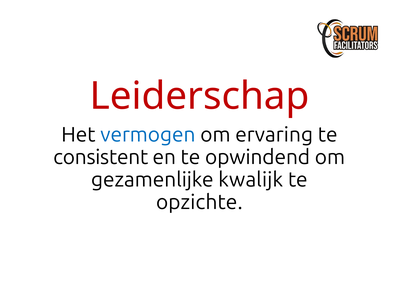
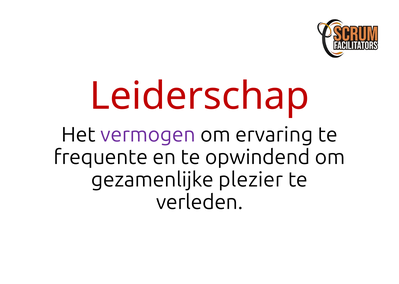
vermogen colour: blue -> purple
consistent: consistent -> frequente
kwalijk: kwalijk -> plezier
opzichte: opzichte -> verleden
